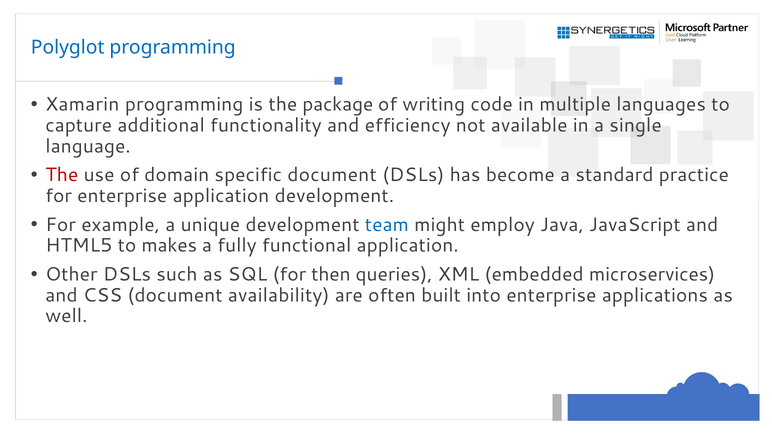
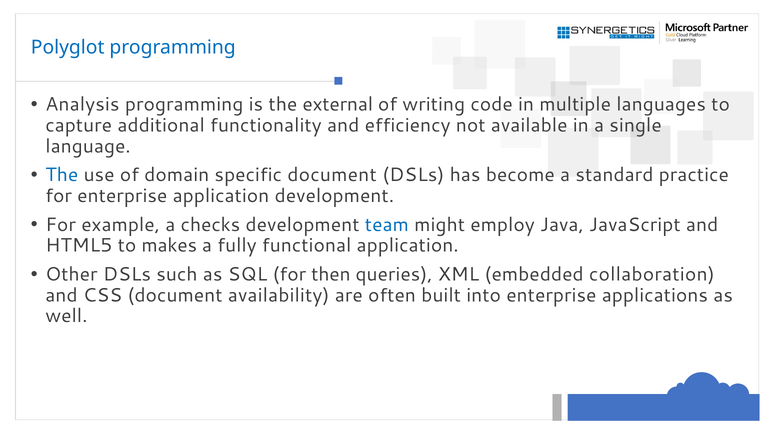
Xamarin: Xamarin -> Analysis
package: package -> external
The at (62, 175) colour: red -> blue
unique: unique -> checks
microservices: microservices -> collaboration
